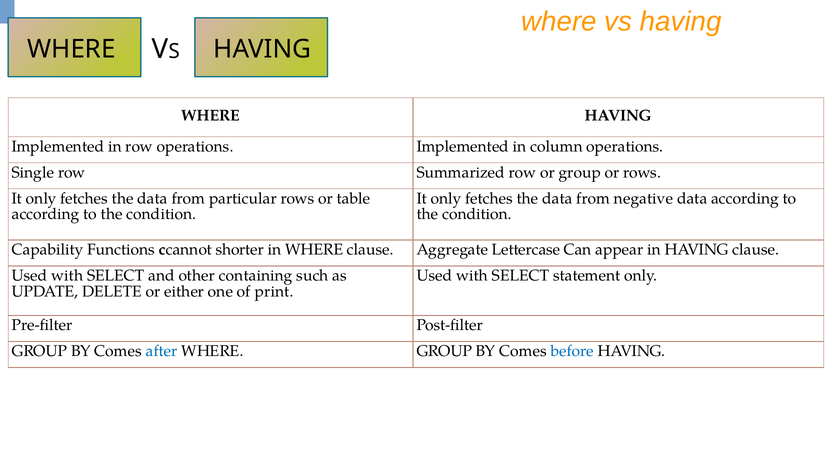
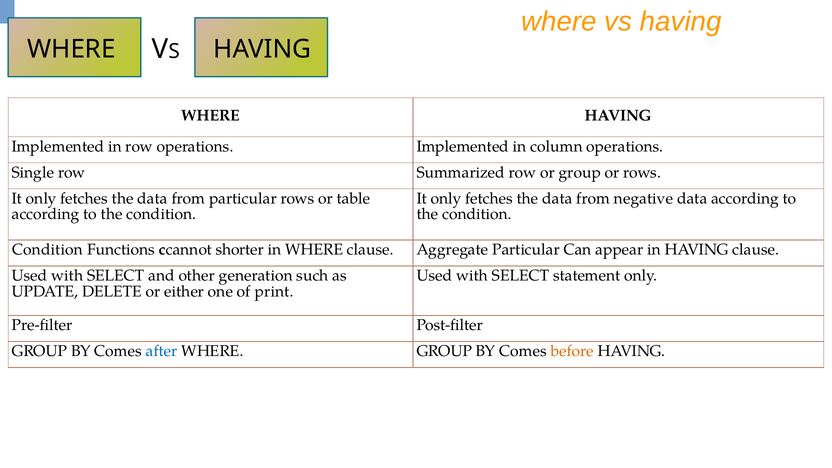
Capability at (48, 250): Capability -> Condition
Aggregate Lettercase: Lettercase -> Particular
containing: containing -> generation
before colour: blue -> orange
